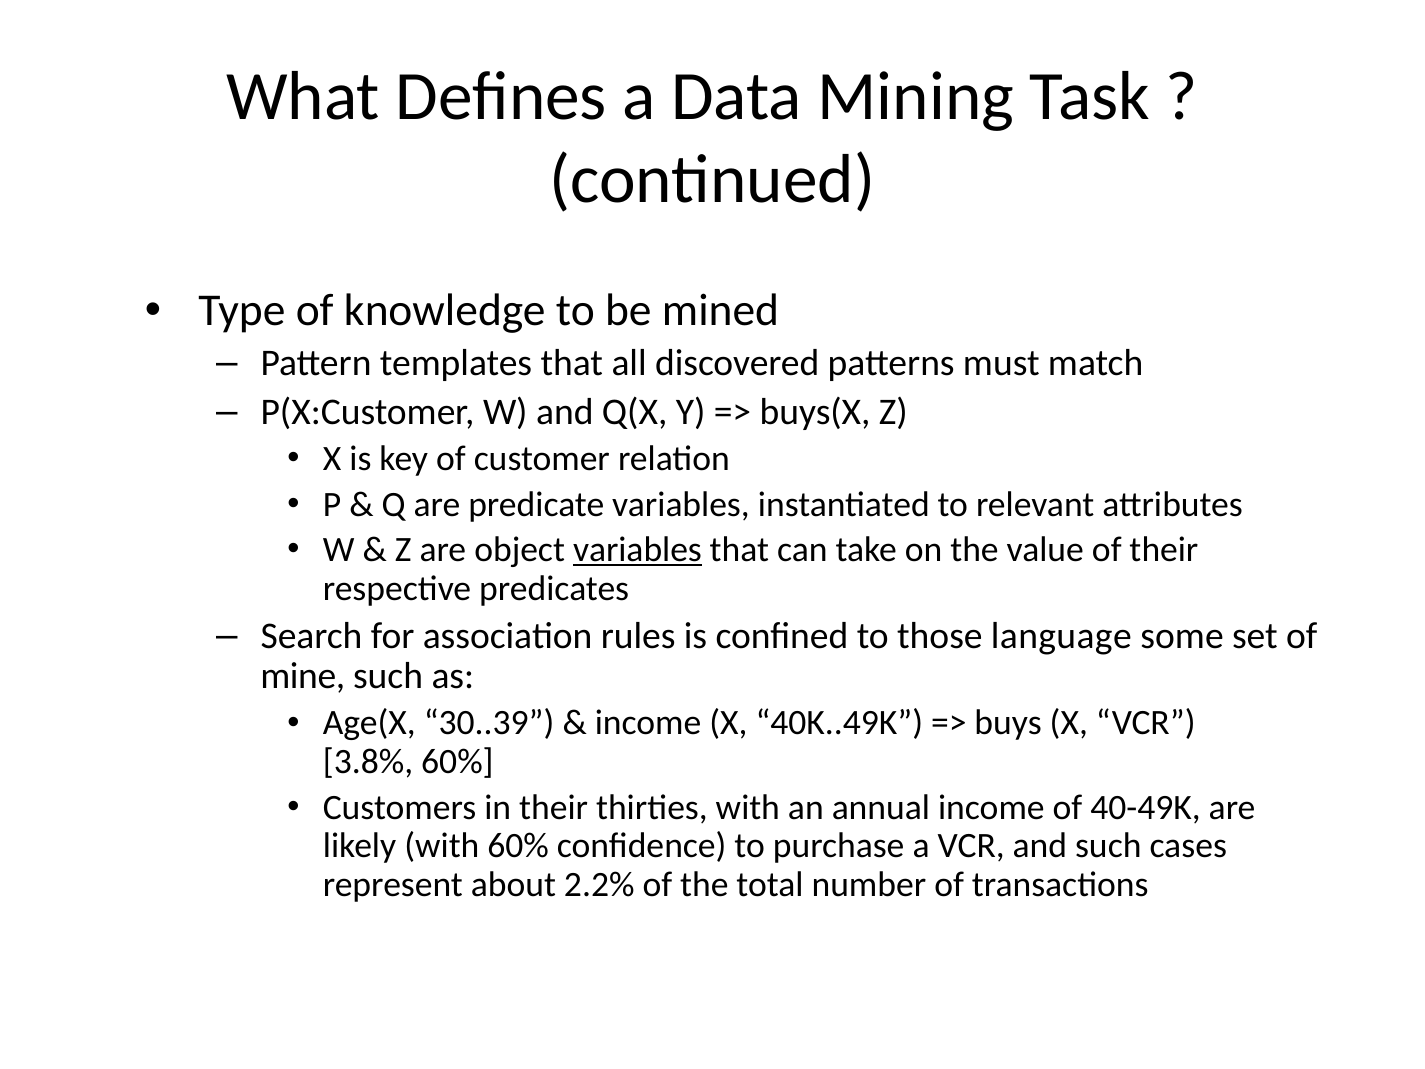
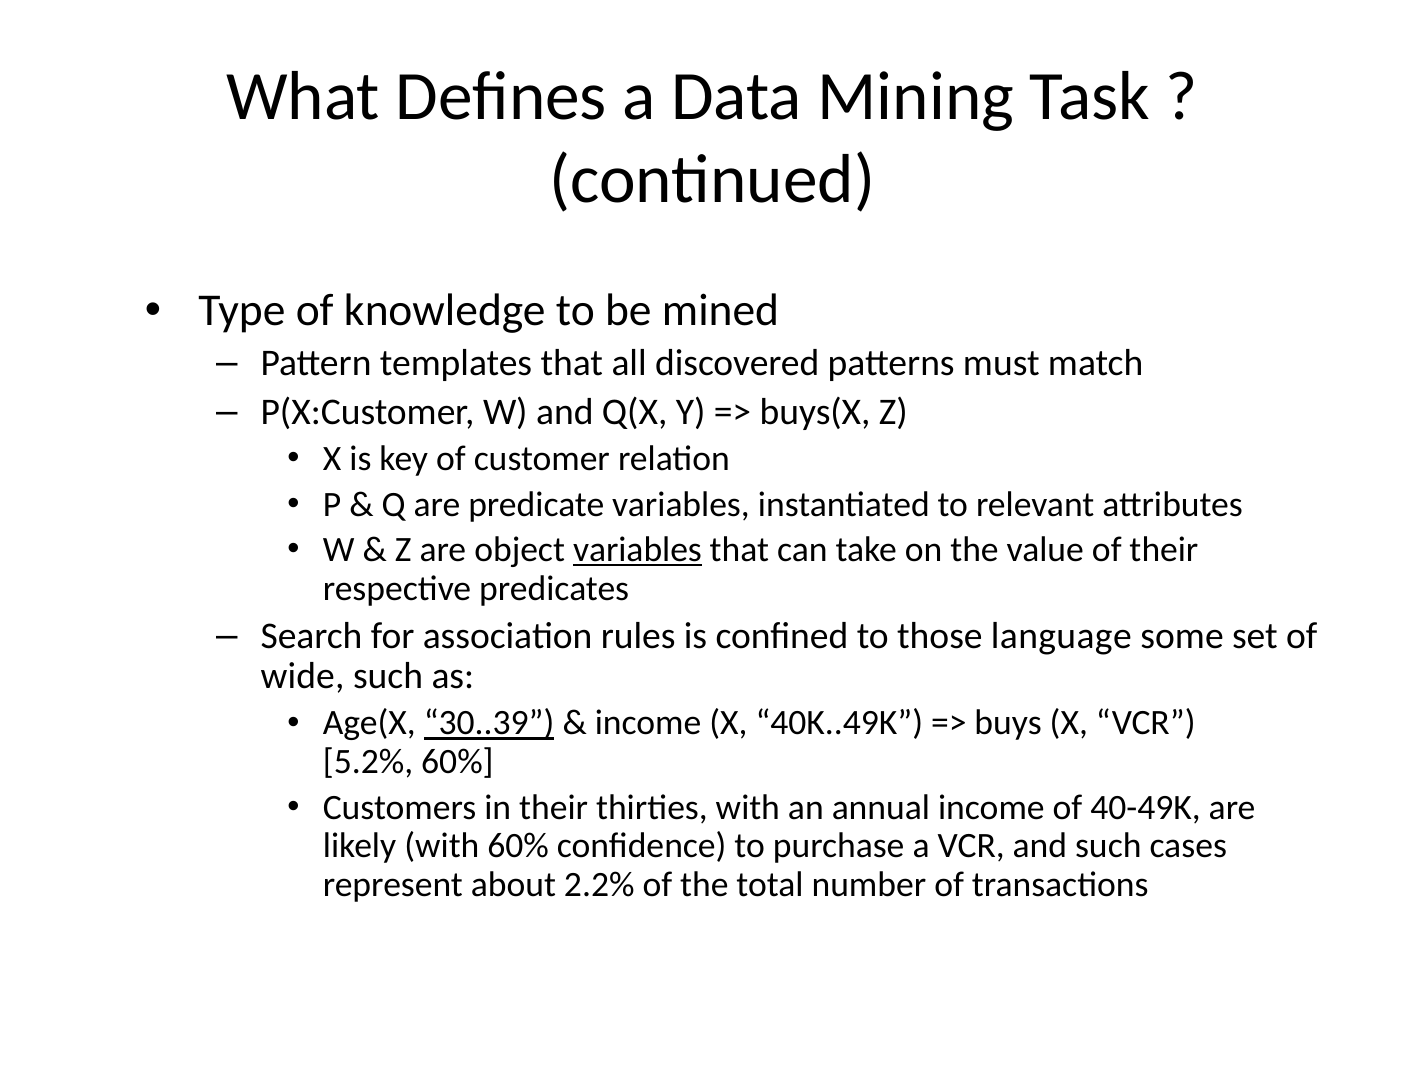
mine: mine -> wide
30..39 underline: none -> present
3.8%: 3.8% -> 5.2%
